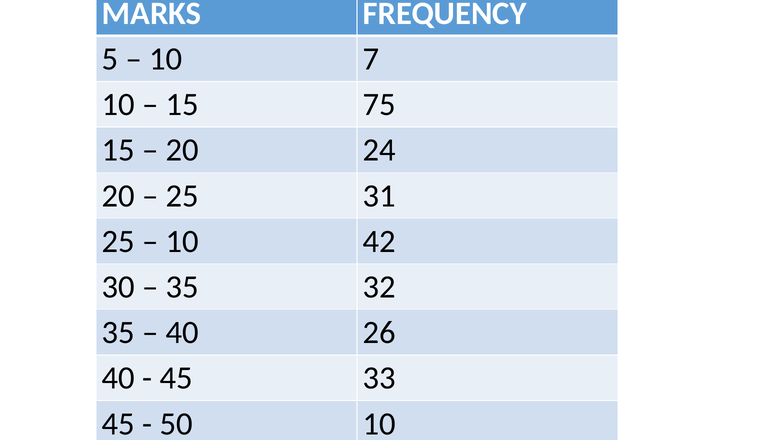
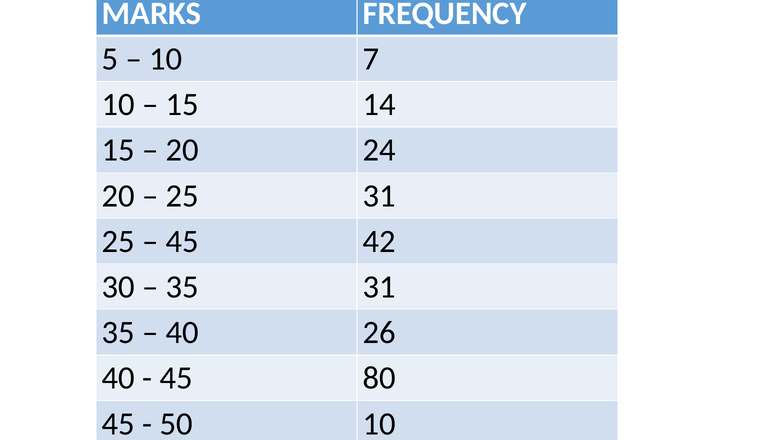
75: 75 -> 14
10 at (182, 242): 10 -> 45
35 32: 32 -> 31
33: 33 -> 80
